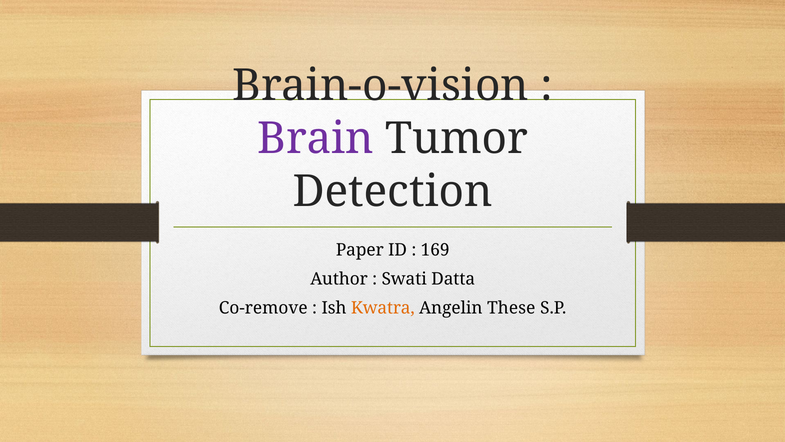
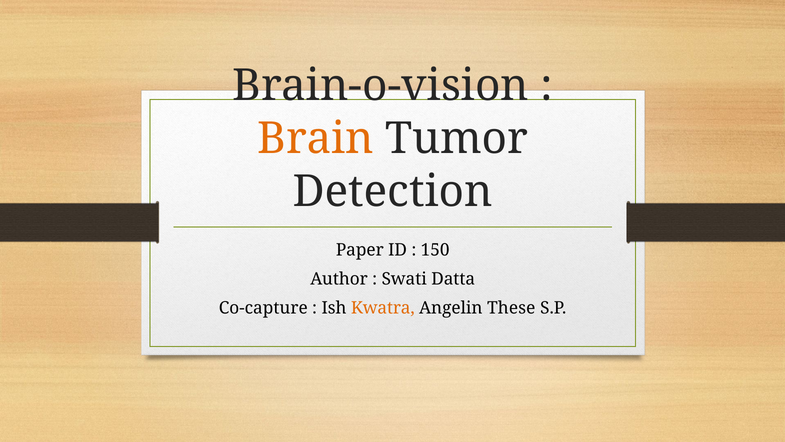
Brain colour: purple -> orange
169: 169 -> 150
Co-remove: Co-remove -> Co-capture
